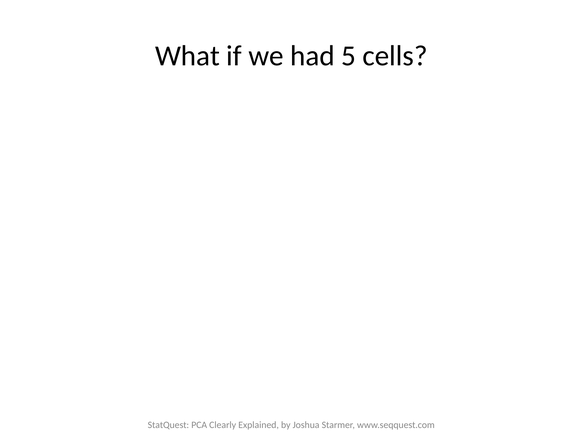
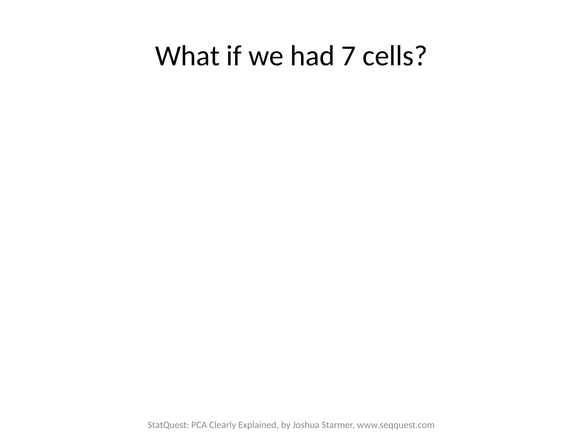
5: 5 -> 7
